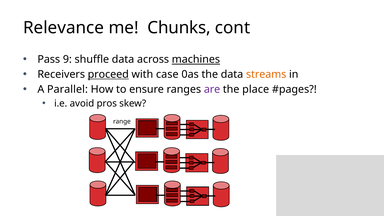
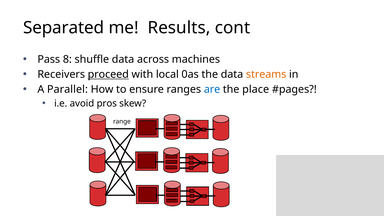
Relevance: Relevance -> Separated
Chunks: Chunks -> Results
9: 9 -> 8
machines underline: present -> none
case: case -> local
are colour: purple -> blue
